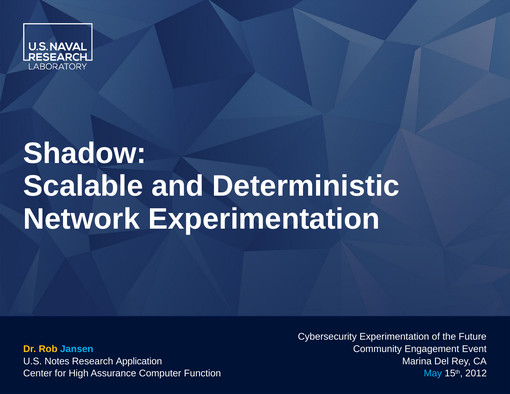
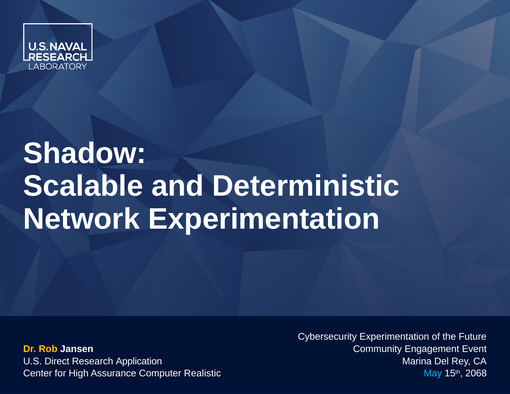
Jansen colour: light blue -> white
Notes: Notes -> Direct
2012: 2012 -> 2068
Function: Function -> Realistic
